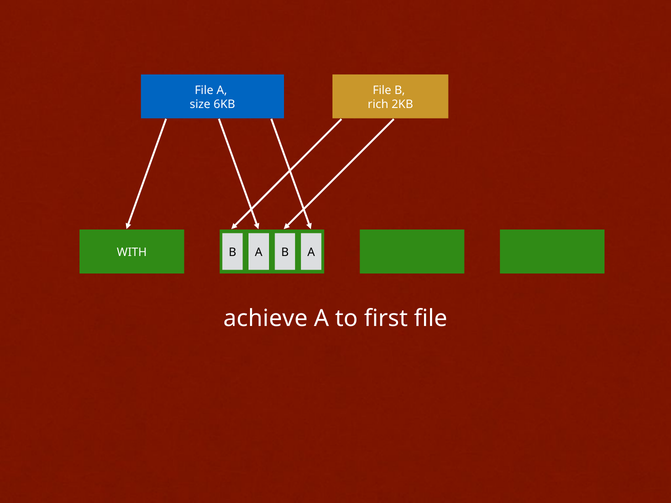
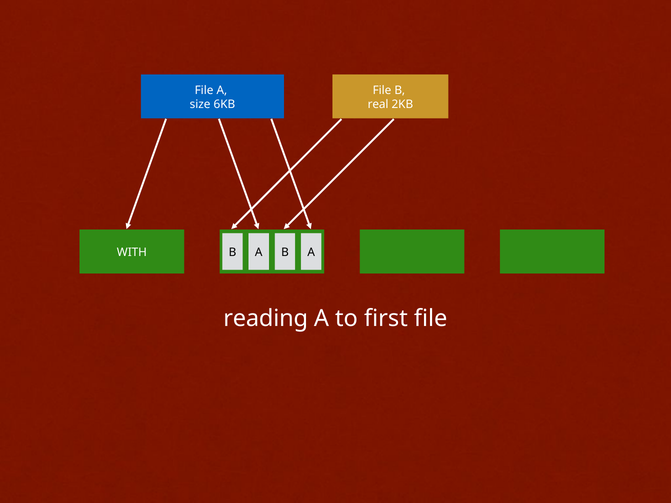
rich: rich -> real
achieve: achieve -> reading
